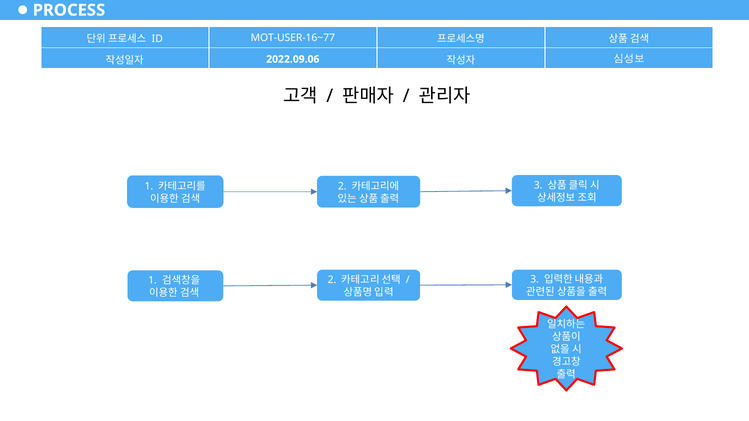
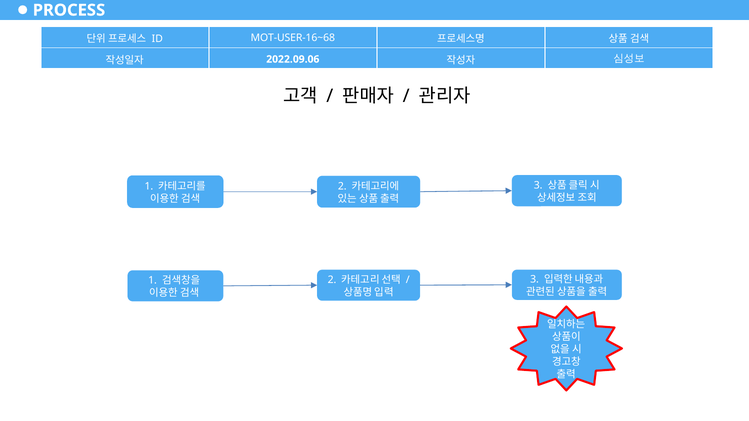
MOT-USER-16~77: MOT-USER-16~77 -> MOT-USER-16~68
